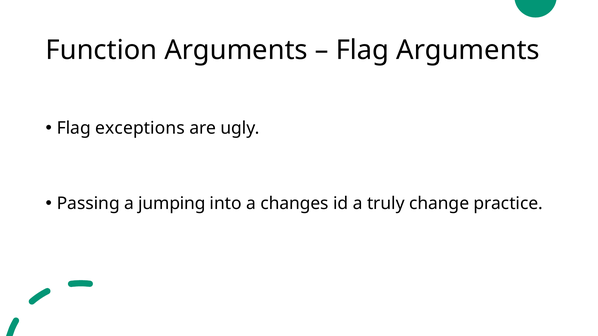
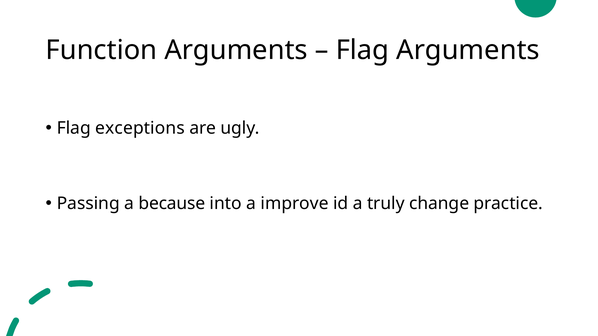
jumping: jumping -> because
changes: changes -> improve
